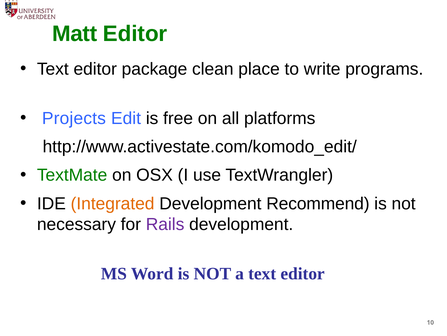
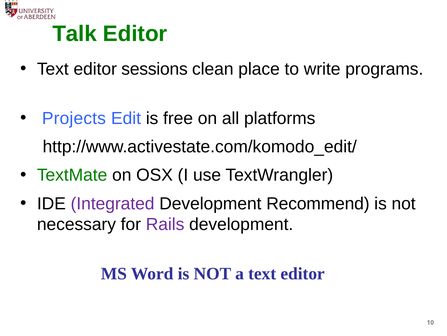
Matt: Matt -> Talk
package: package -> sessions
Integrated colour: orange -> purple
